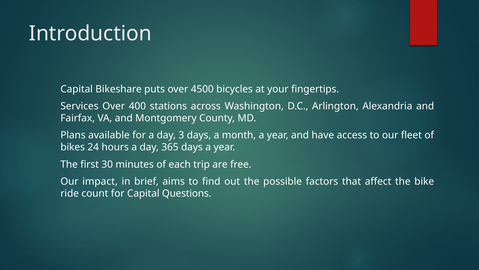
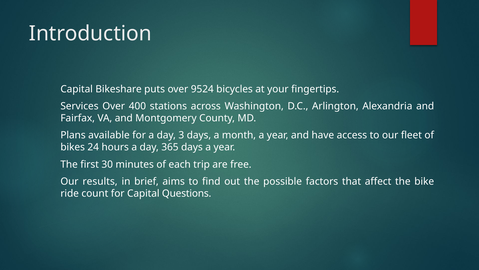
4500: 4500 -> 9524
impact: impact -> results
